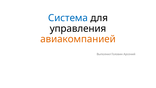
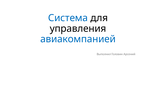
авиакомпанией colour: orange -> blue
